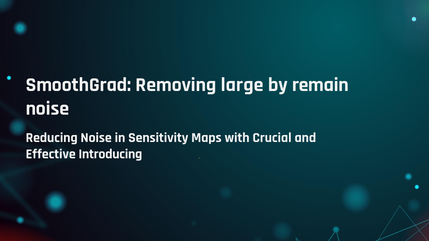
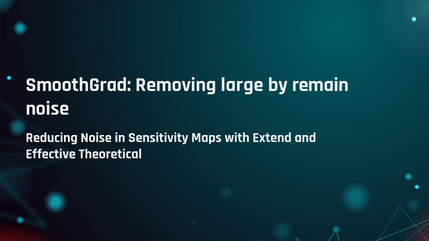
Crucial: Crucial -> Extend
Introducing: Introducing -> Theoretical
